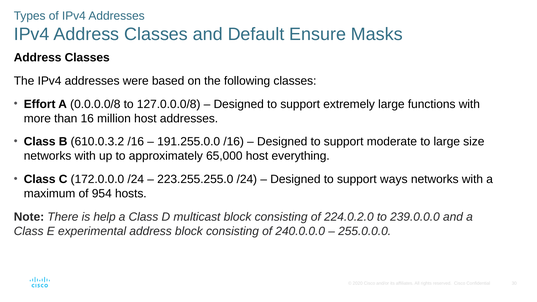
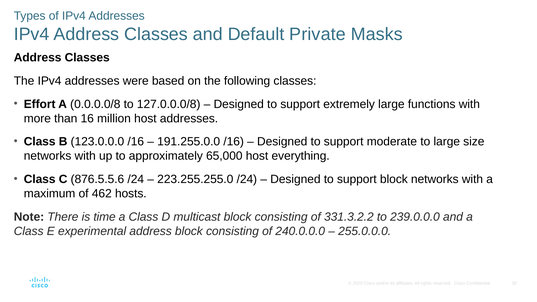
Ensure: Ensure -> Private
610.0.3.2: 610.0.3.2 -> 123.0.0.0
172.0.0.0: 172.0.0.0 -> 876.5.5.6
support ways: ways -> block
954: 954 -> 462
help: help -> time
224.0.2.0: 224.0.2.0 -> 331.3.2.2
